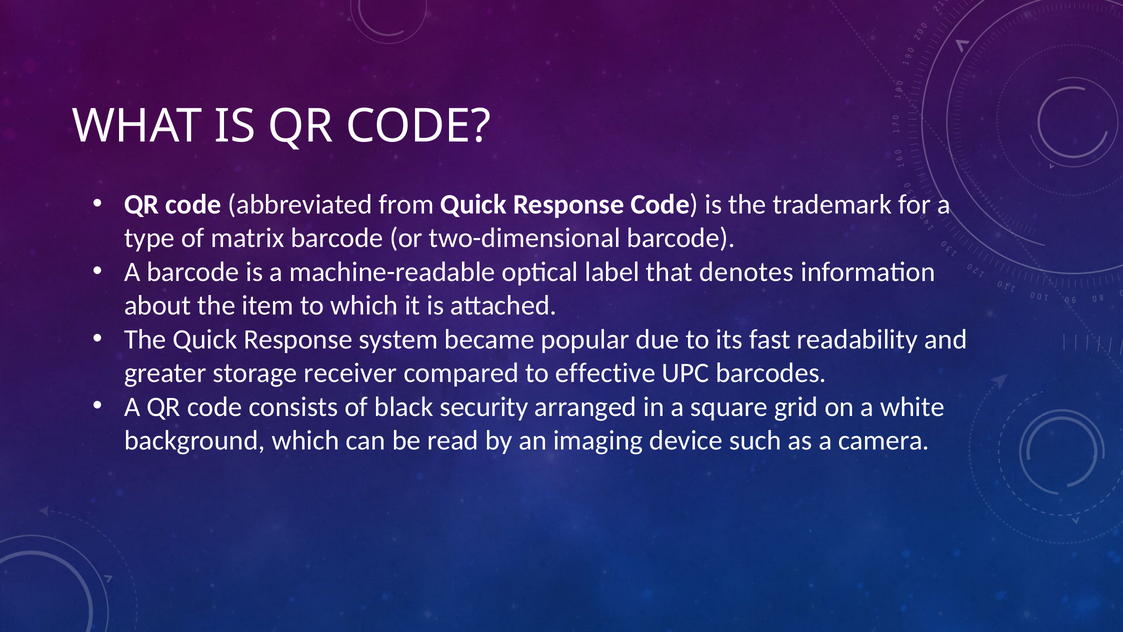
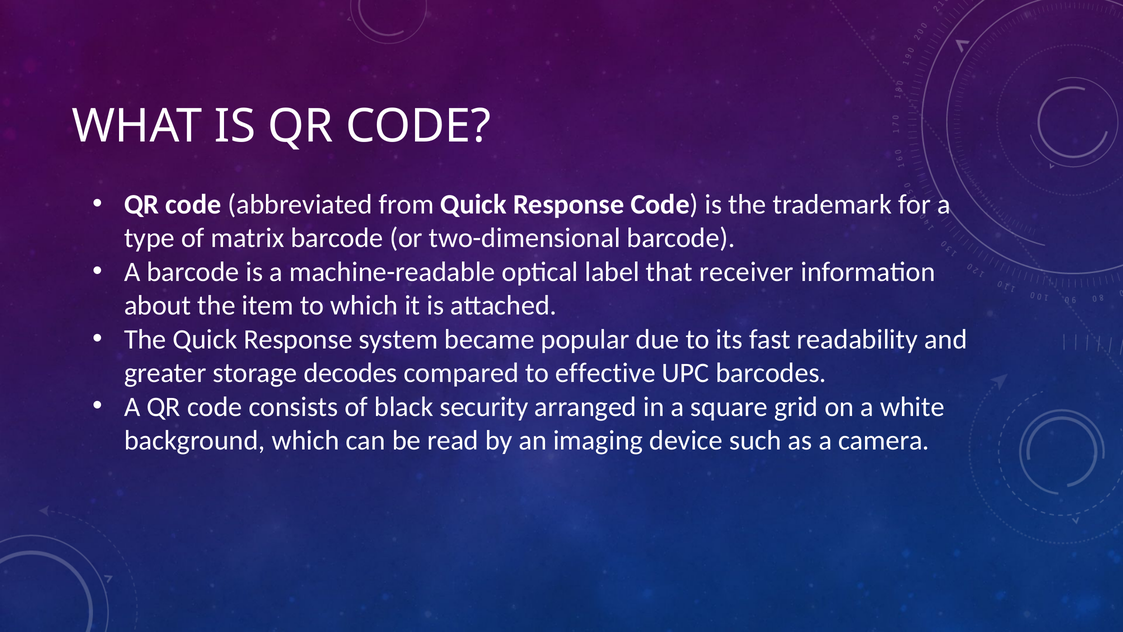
denotes: denotes -> receiver
receiver: receiver -> decodes
